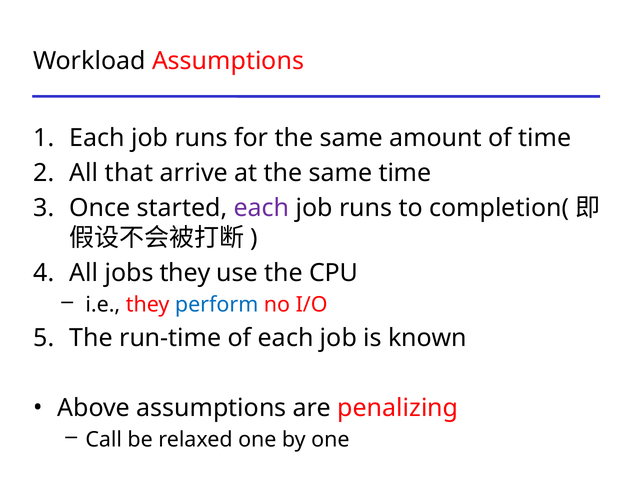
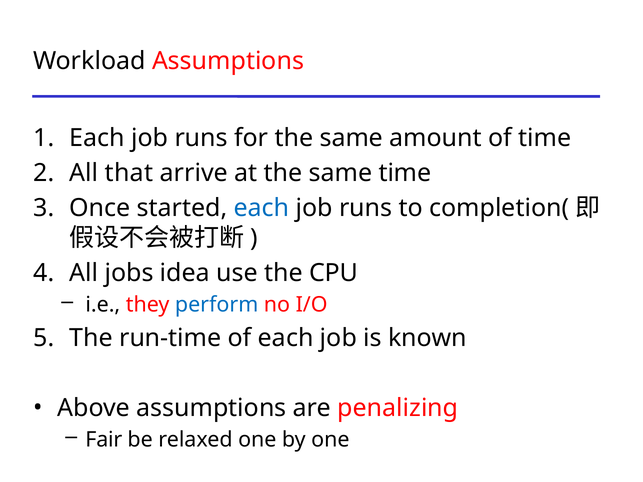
each at (261, 208) colour: purple -> blue
jobs they: they -> idea
Call: Call -> Fair
